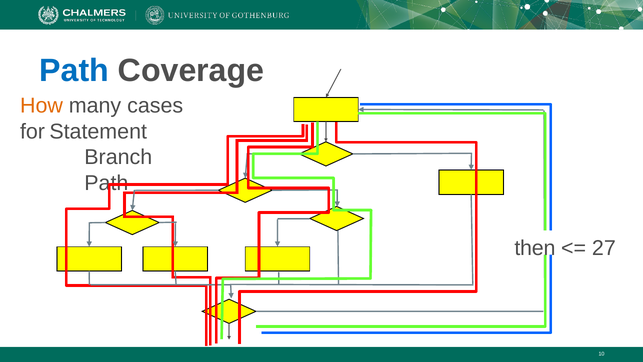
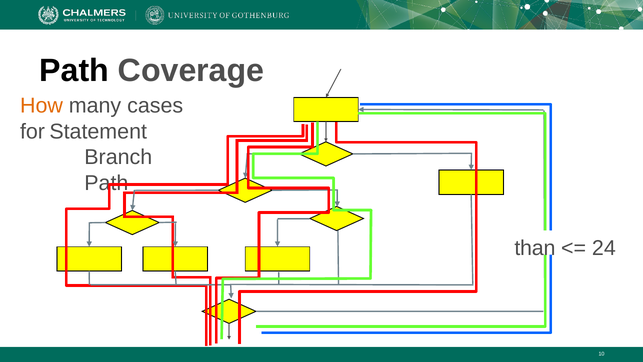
Path at (74, 70) colour: blue -> black
then: then -> than
27: 27 -> 24
